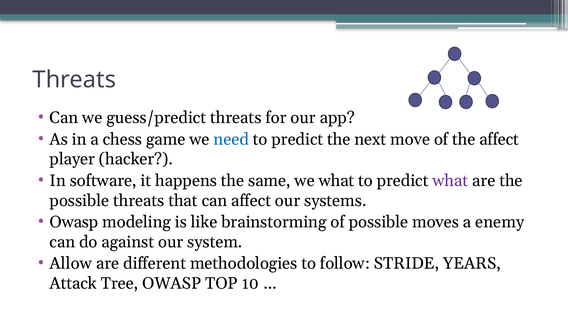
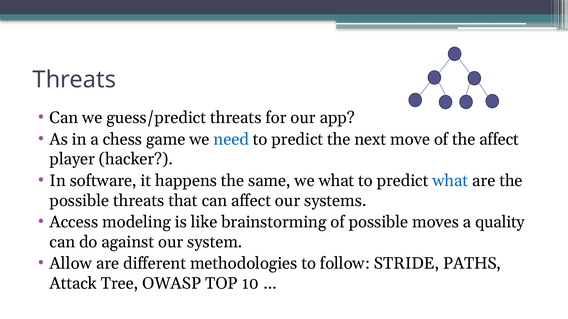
what at (450, 181) colour: purple -> blue
Owasp at (74, 222): Owasp -> Access
enemy: enemy -> quality
YEARS: YEARS -> PATHS
